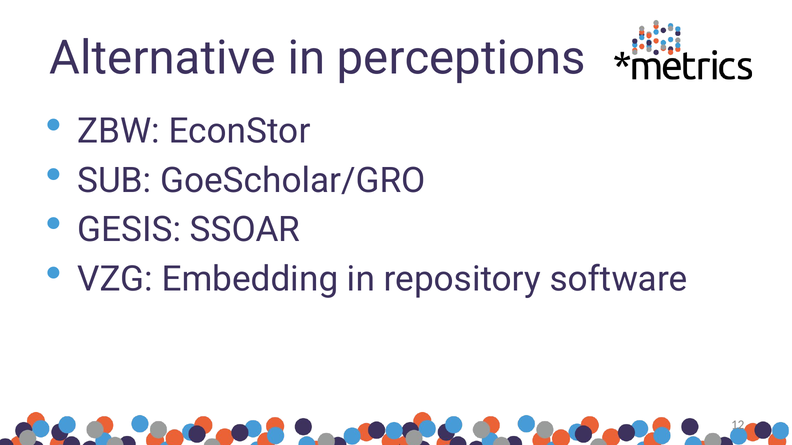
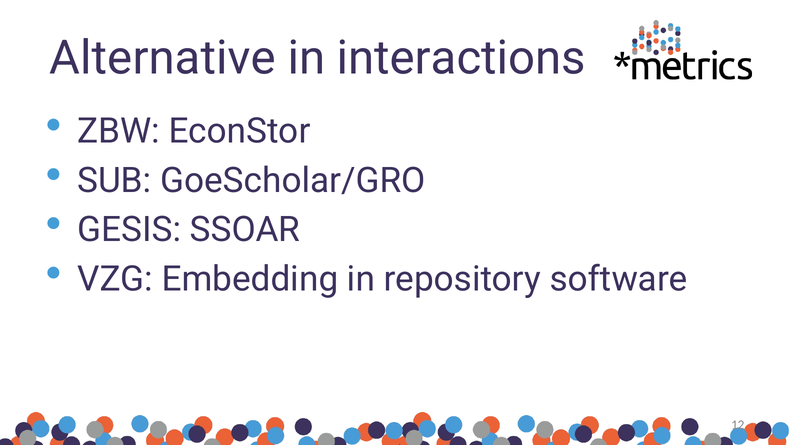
perceptions: perceptions -> interactions
